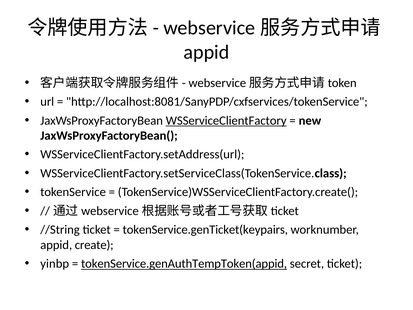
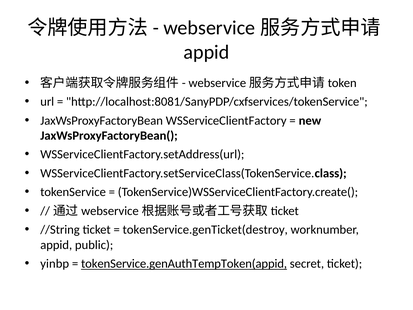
WSServiceClientFactory underline: present -> none
tokenService.genTicket(keypairs: tokenService.genTicket(keypairs -> tokenService.genTicket(destroy
create: create -> public
